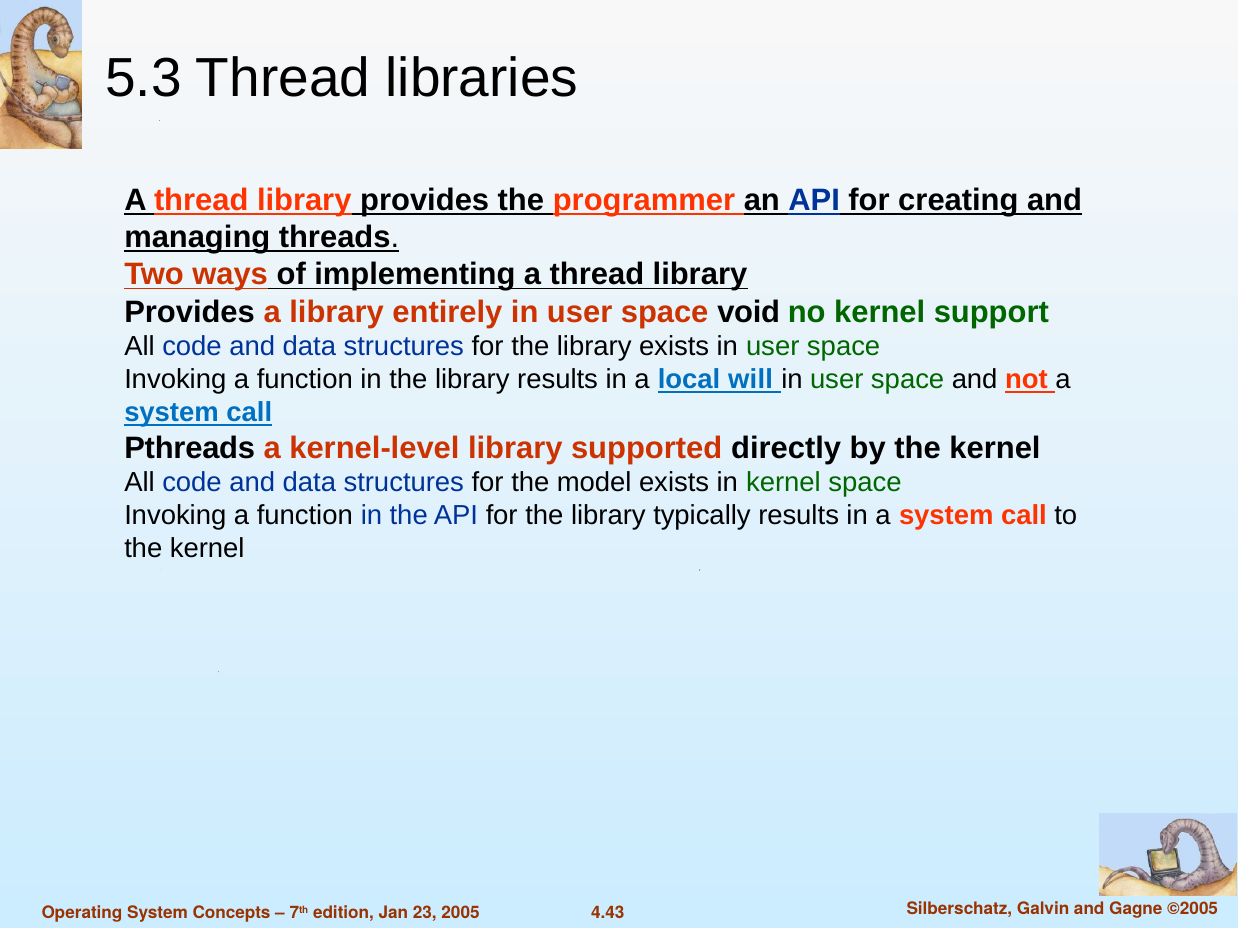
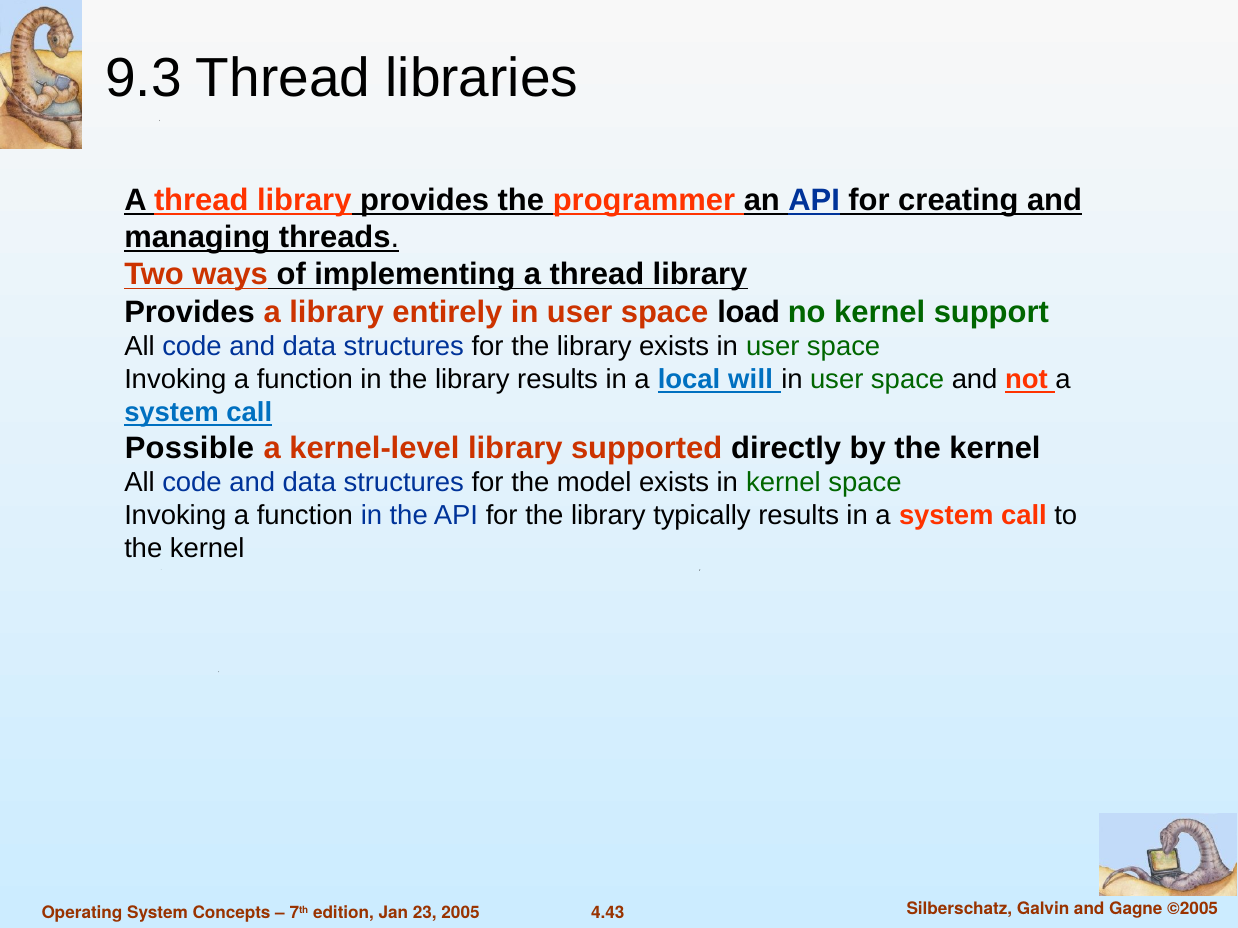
5.3: 5.3 -> 9.3
void: void -> load
Pthreads: Pthreads -> Possible
